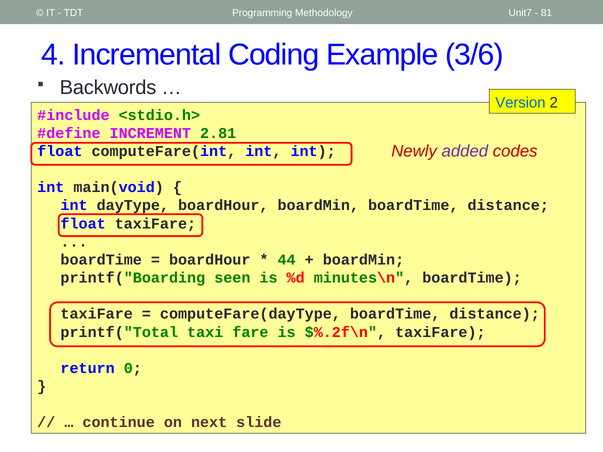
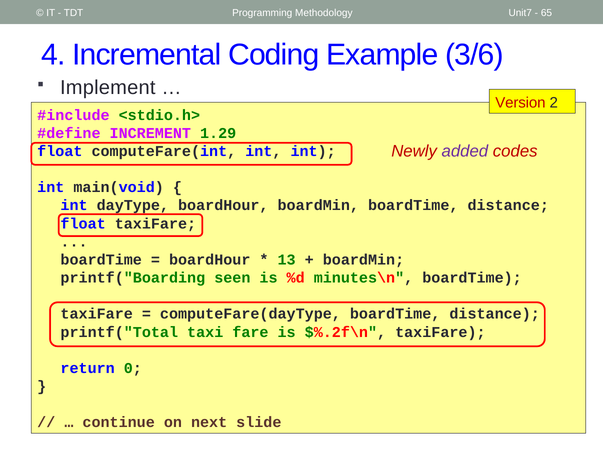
81: 81 -> 65
Backwords: Backwords -> Implement
Version colour: blue -> red
2.81: 2.81 -> 1.29
44: 44 -> 13
